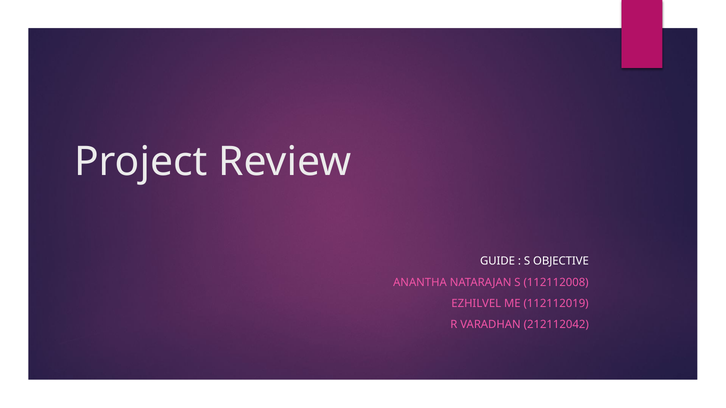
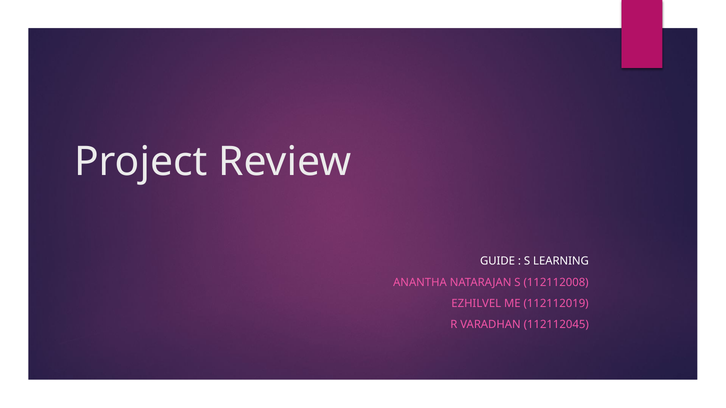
OBJECTIVE: OBJECTIVE -> LEARNING
212112042: 212112042 -> 112112045
